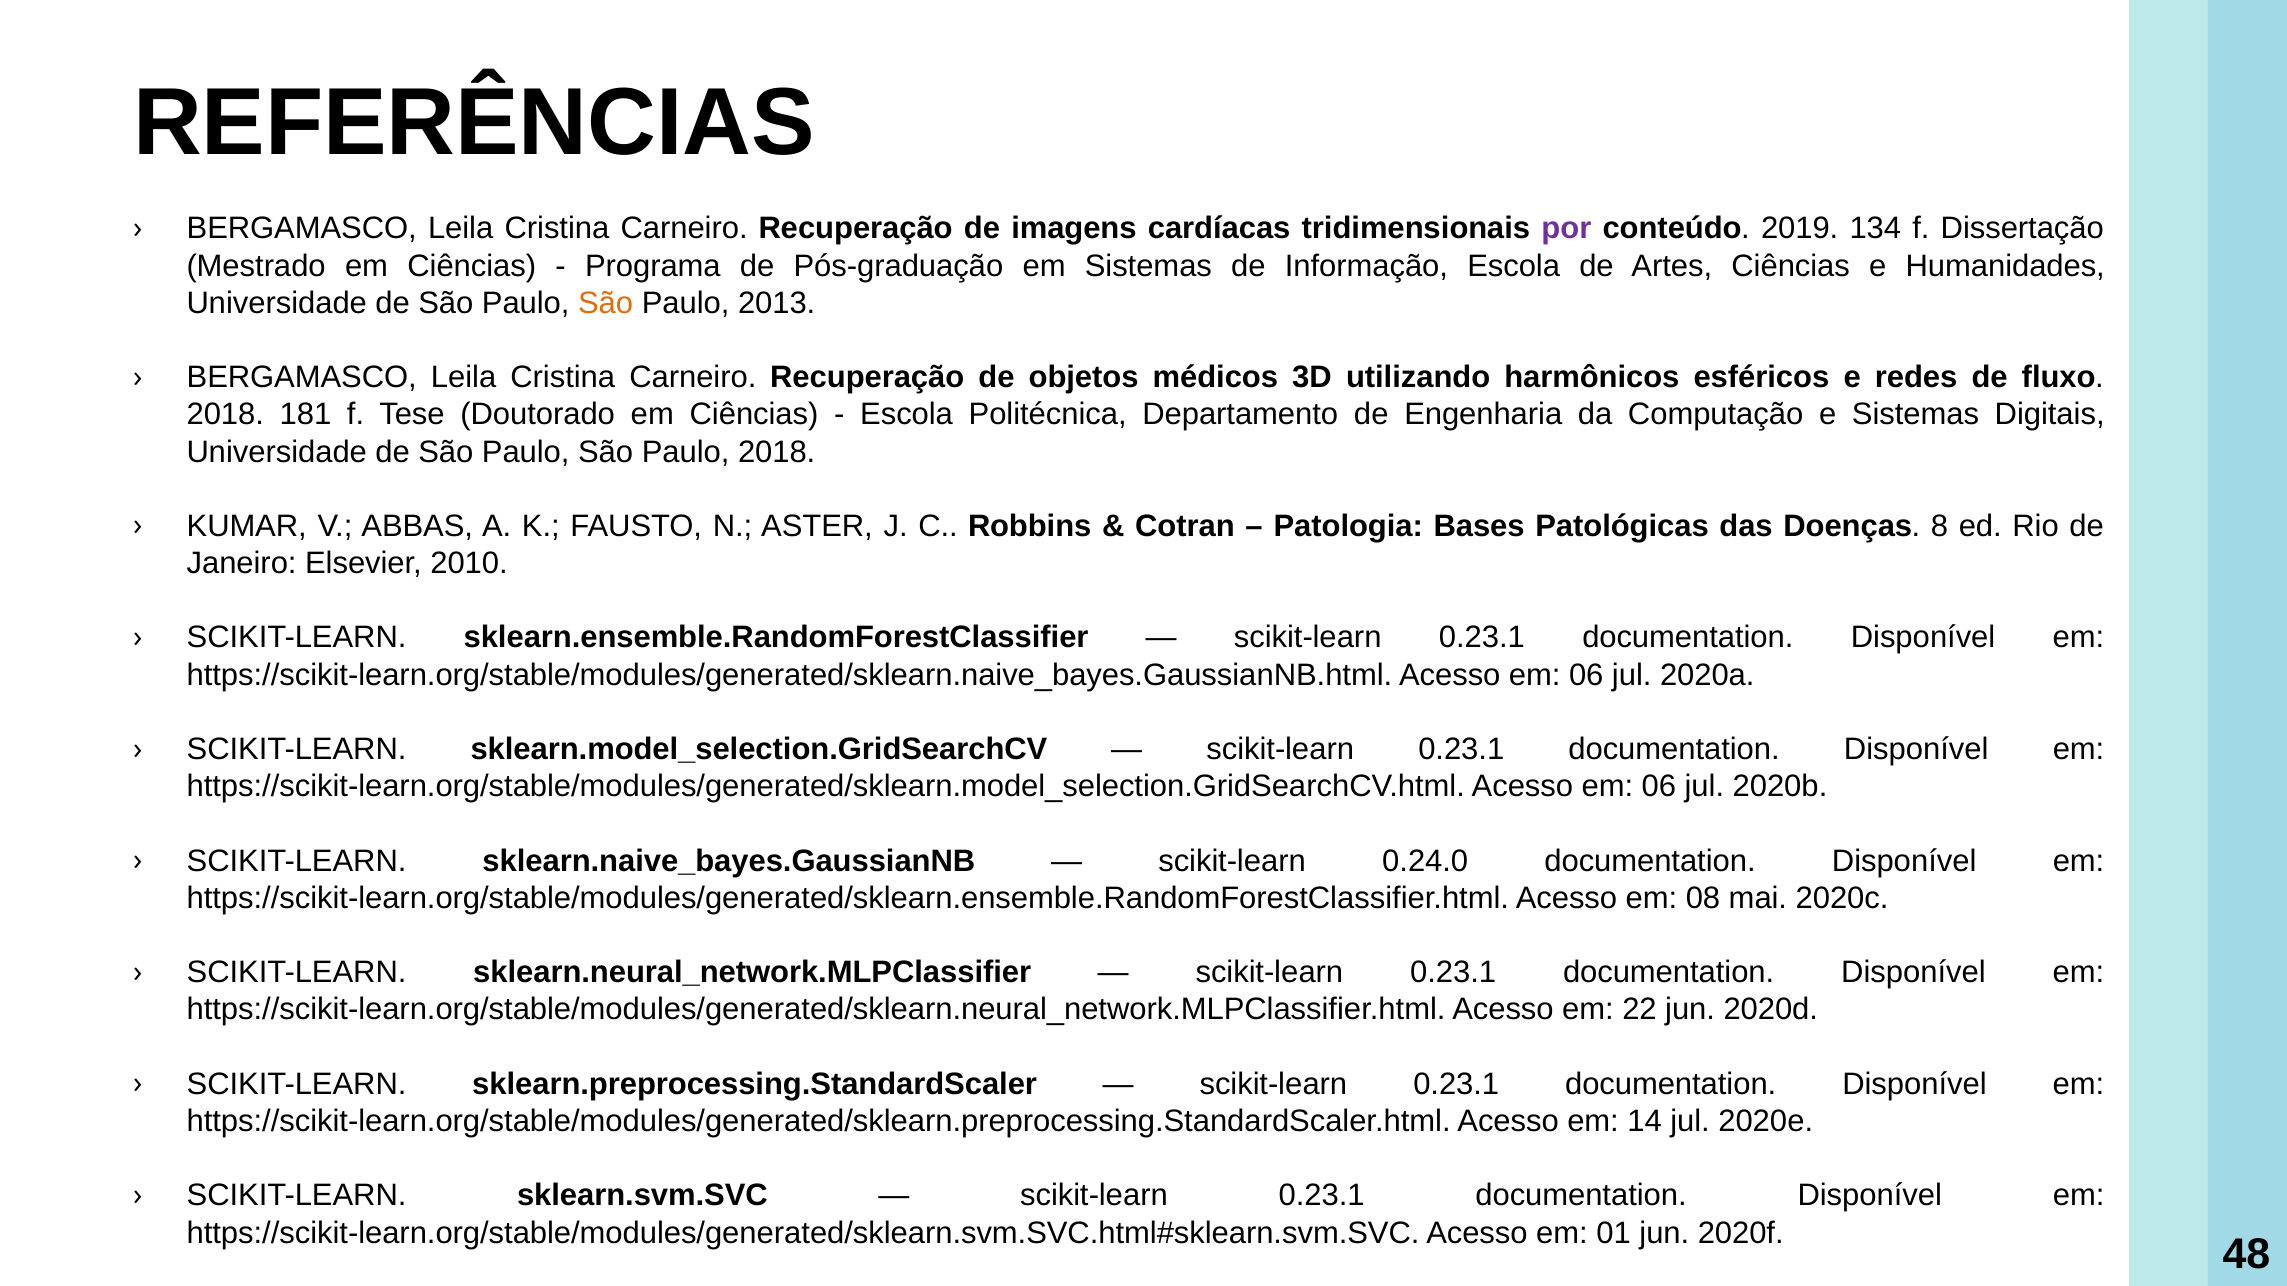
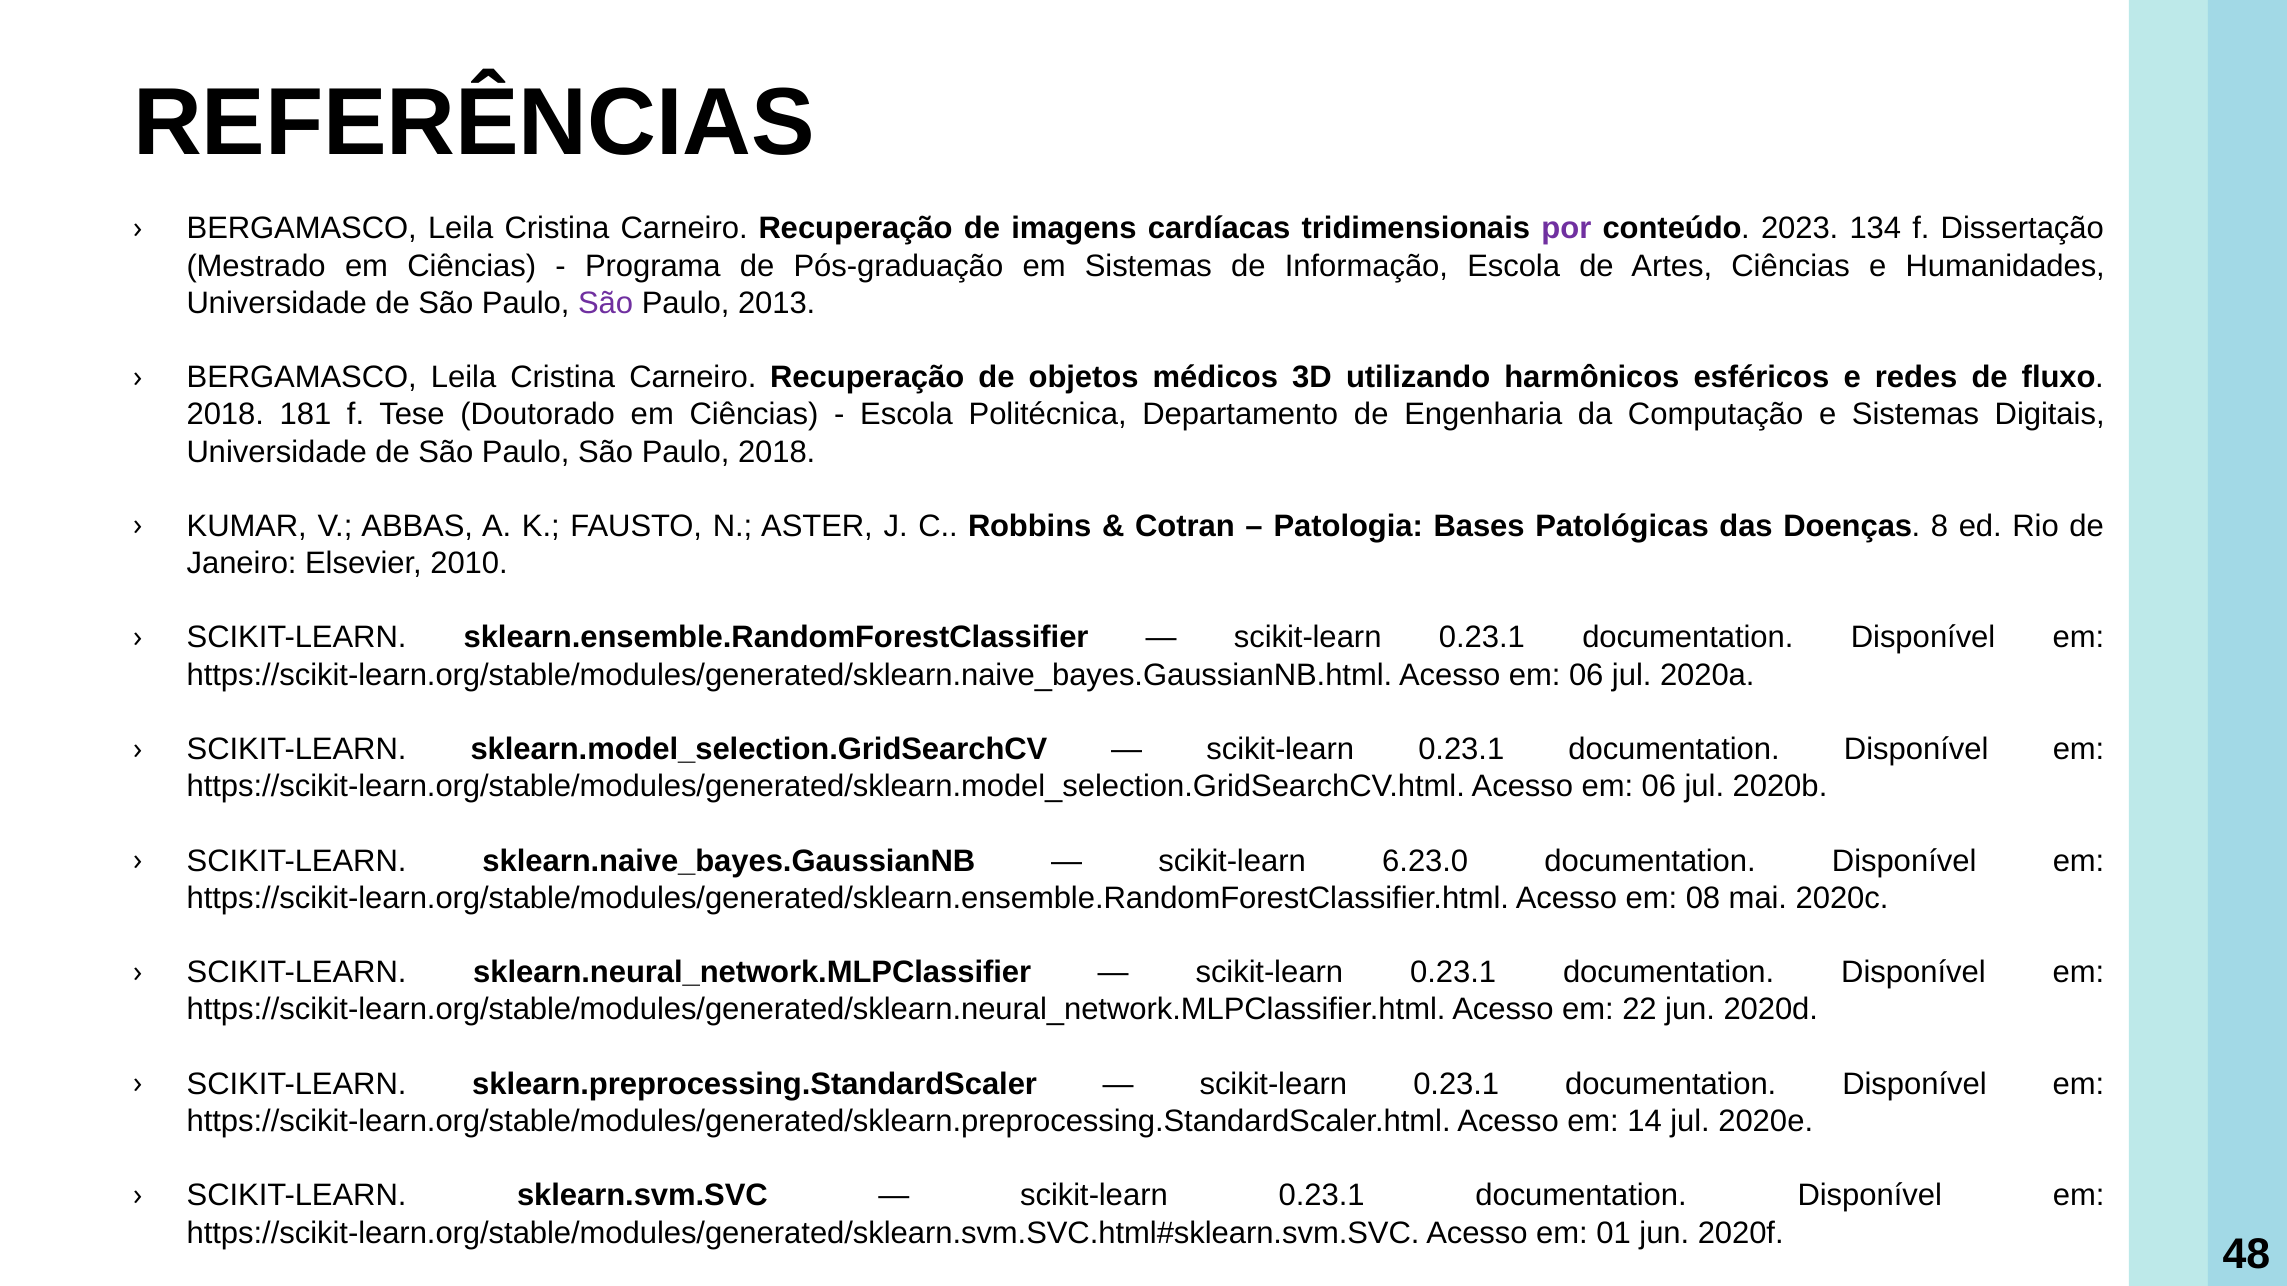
2019: 2019 -> 2023
São at (606, 303) colour: orange -> purple
0.24.0: 0.24.0 -> 6.23.0
